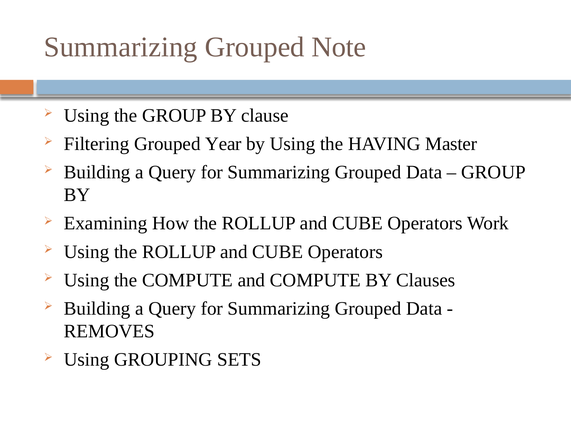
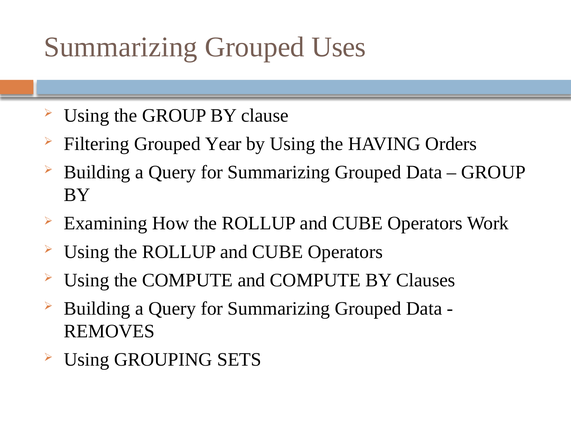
Note: Note -> Uses
Master: Master -> Orders
